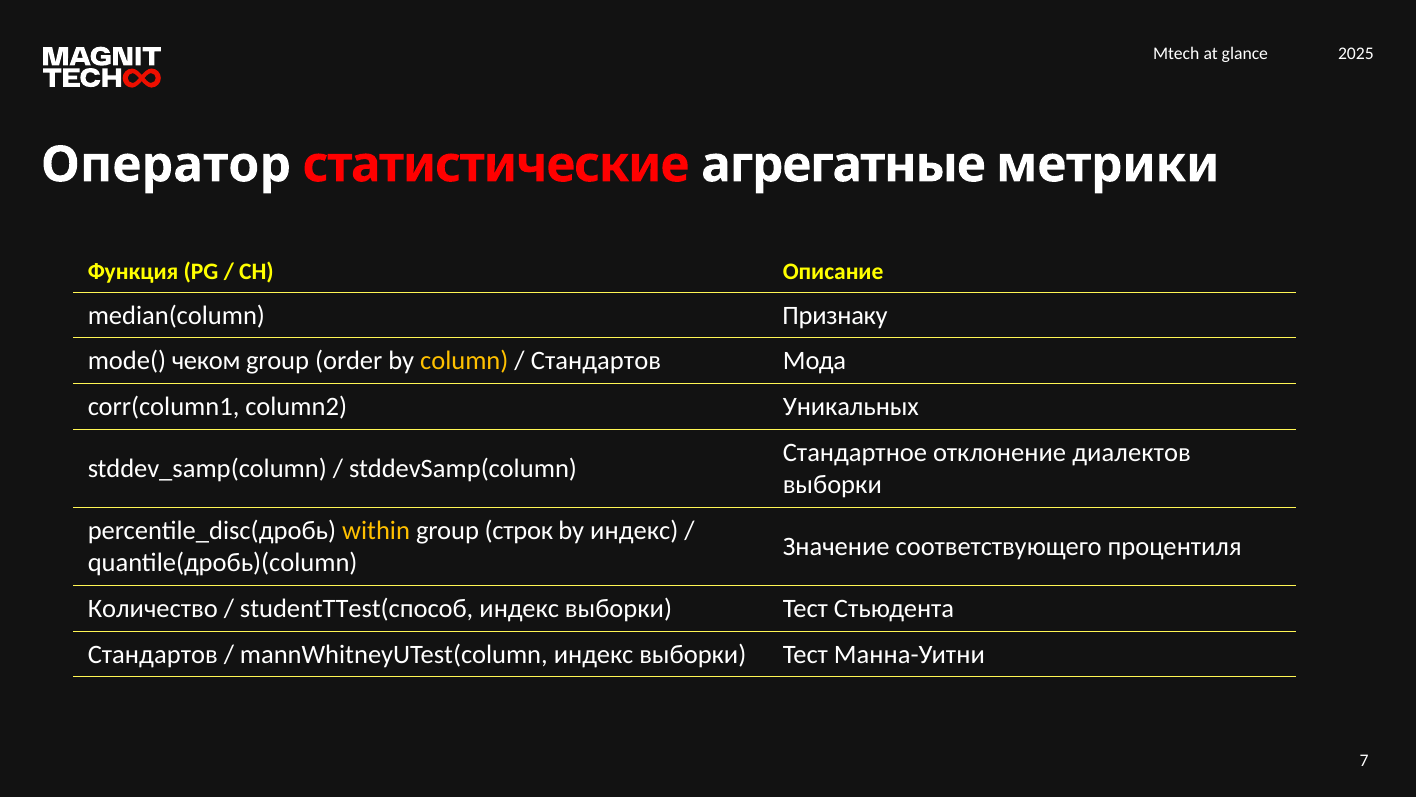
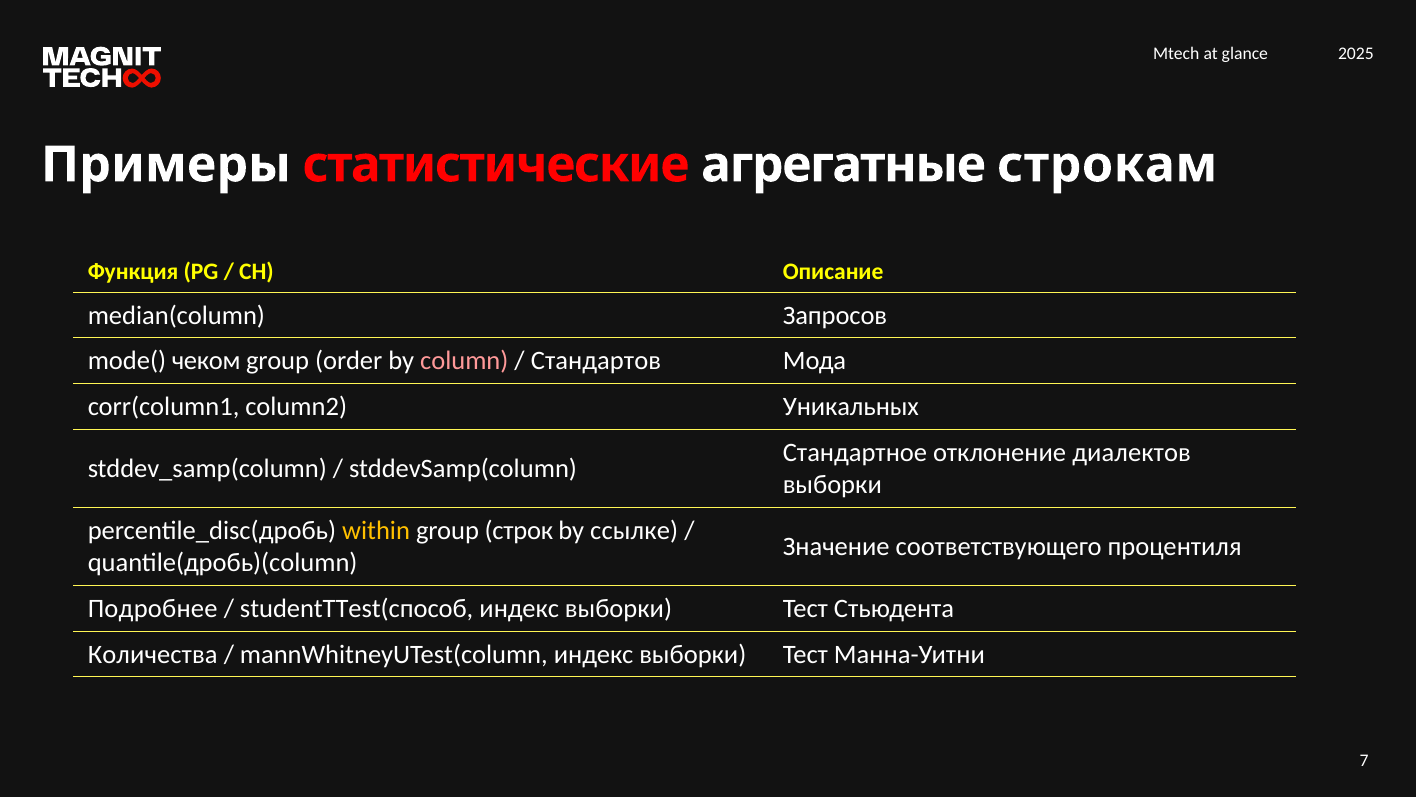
Оператор: Оператор -> Примеры
метрики: метрики -> строкам
Признаку: Признаку -> Запросов
column colour: yellow -> pink
by индекс: индекс -> ссылке
Количество: Количество -> Подробнее
Стандартов at (153, 654): Стандартов -> Количества
